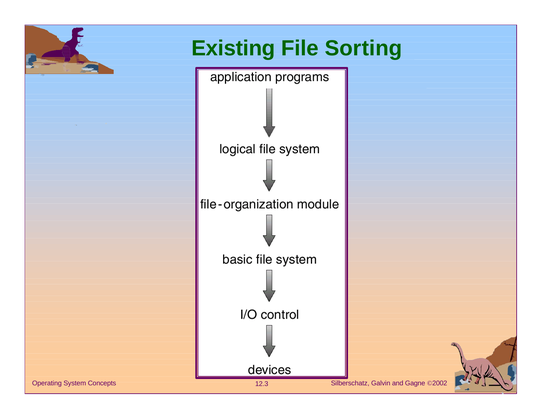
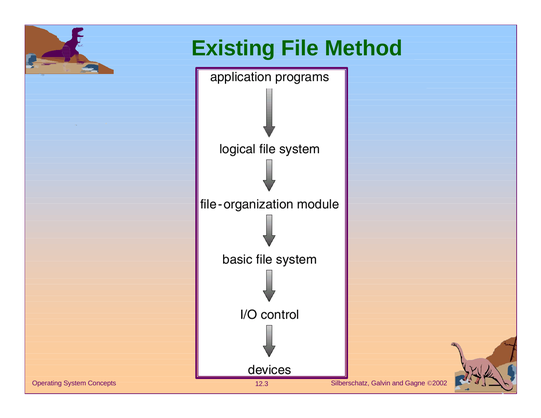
Sorting: Sorting -> Method
